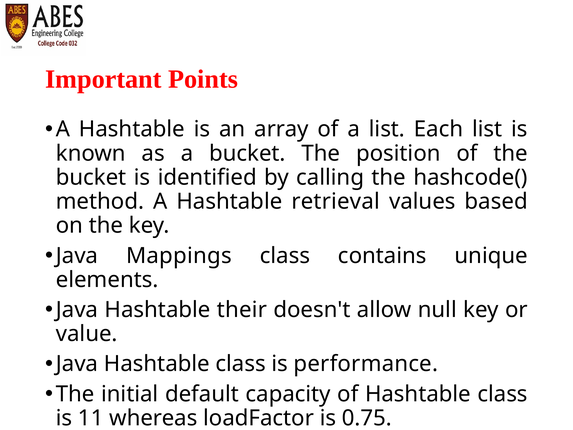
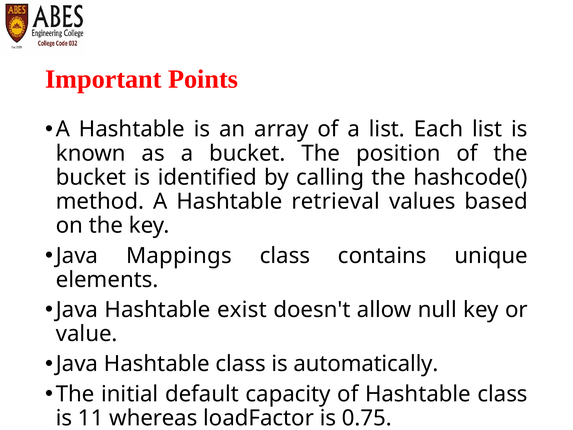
their: their -> exist
performance: performance -> automatically
